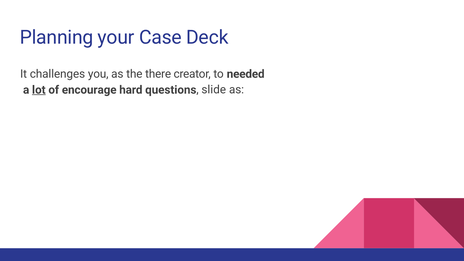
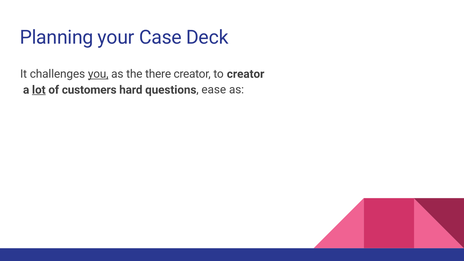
you underline: none -> present
to needed: needed -> creator
encourage: encourage -> customers
slide: slide -> ease
